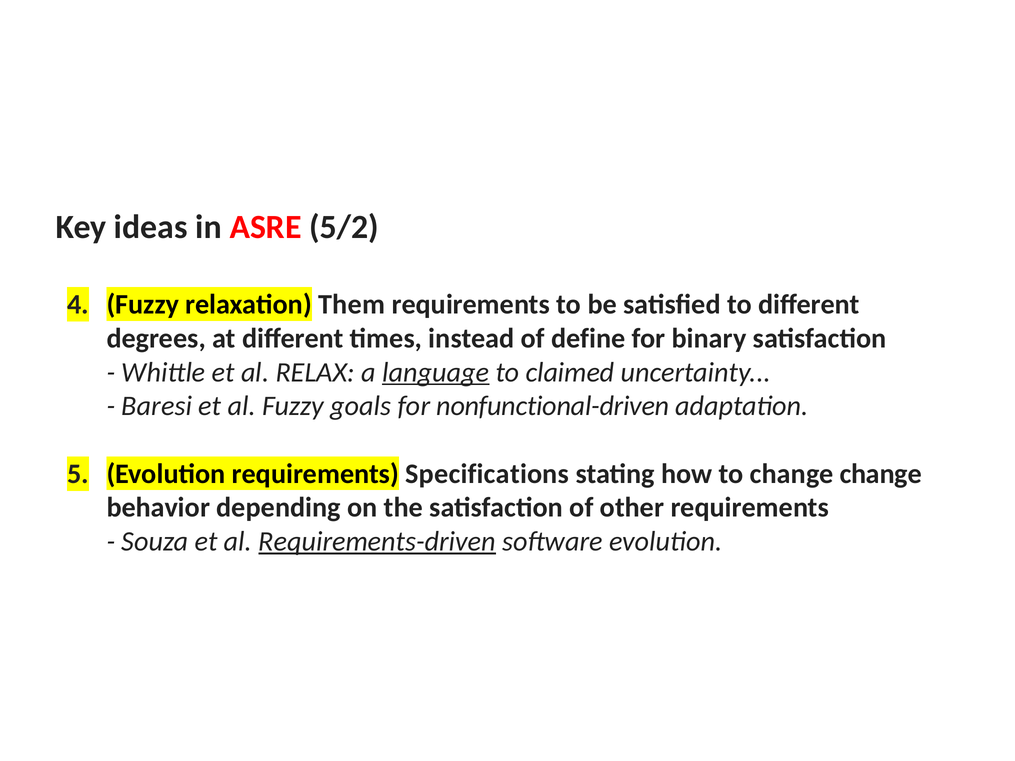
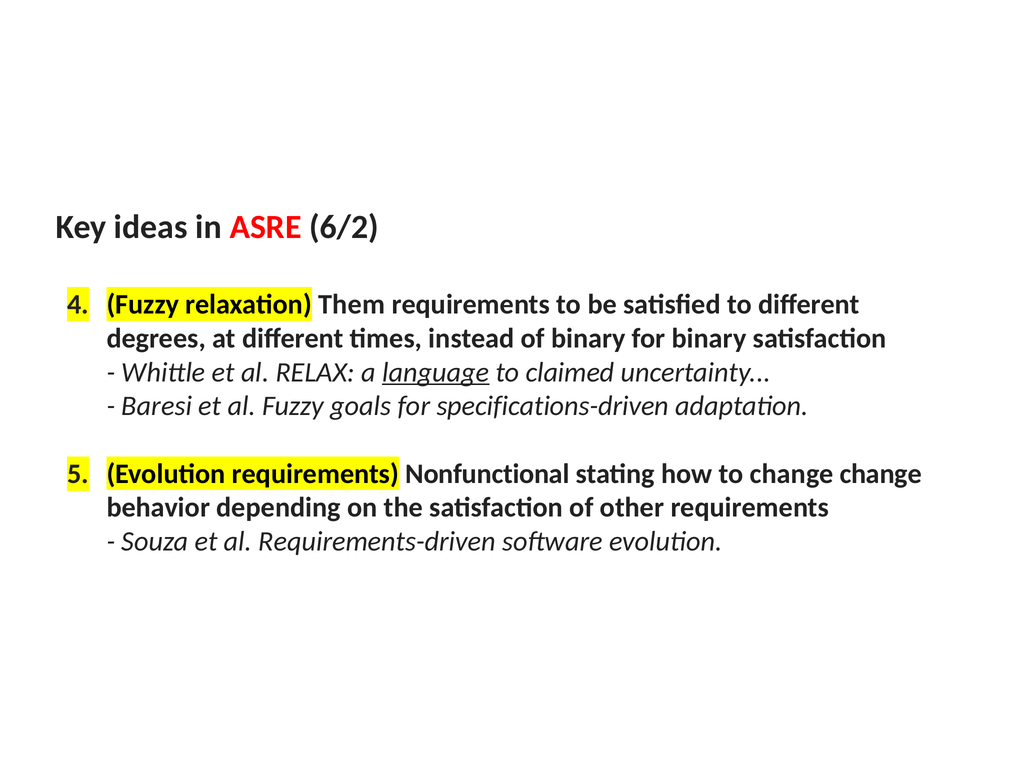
5/2: 5/2 -> 6/2
of define: define -> binary
nonfunctional-driven: nonfunctional-driven -> specifications-driven
Specifications: Specifications -> Nonfunctional
Requirements-driven underline: present -> none
